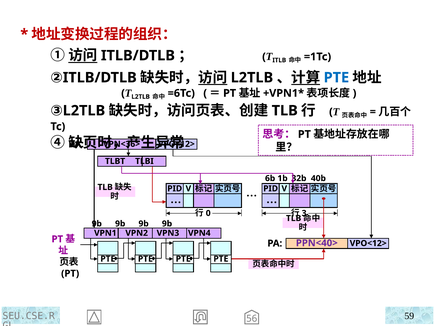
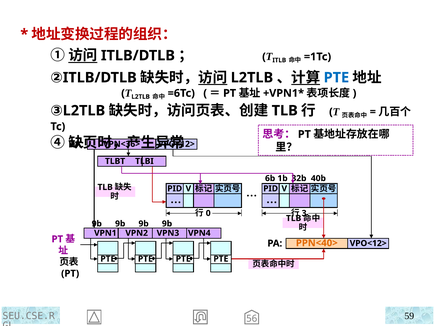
PPN<40> colour: purple -> orange
